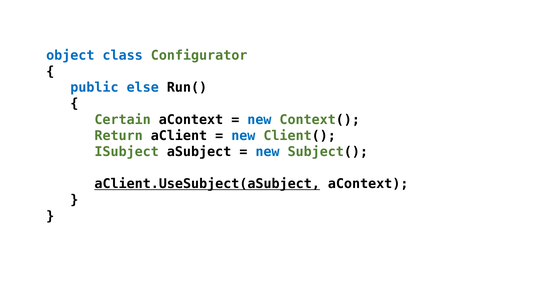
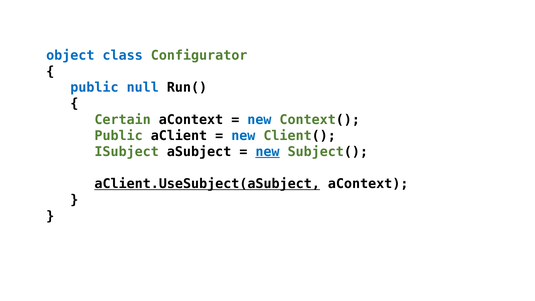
else: else -> null
Return at (119, 136): Return -> Public
new at (267, 152) underline: none -> present
